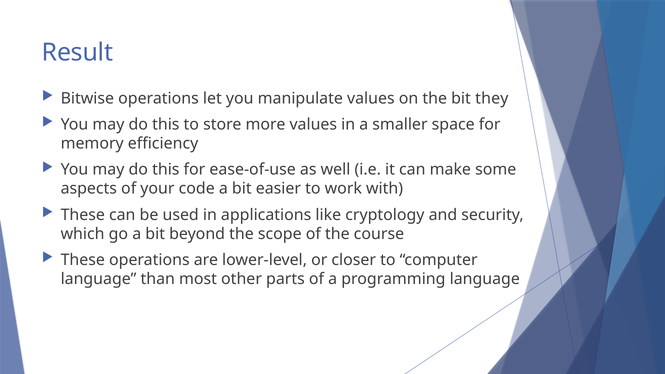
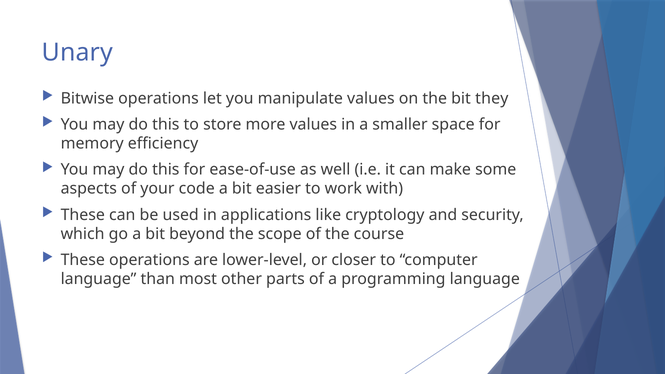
Result: Result -> Unary
